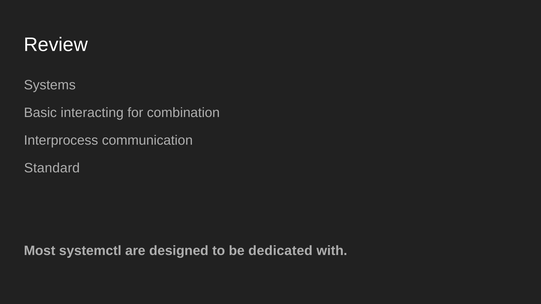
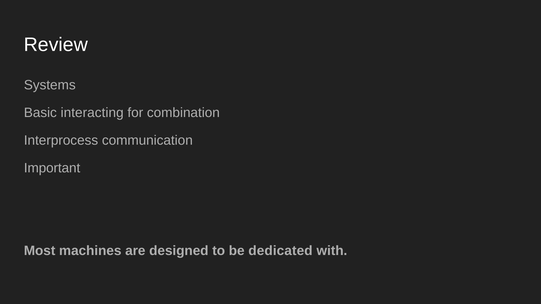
Standard: Standard -> Important
systemctl: systemctl -> machines
